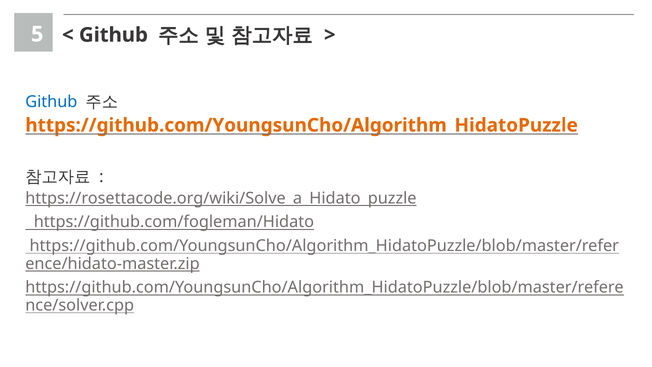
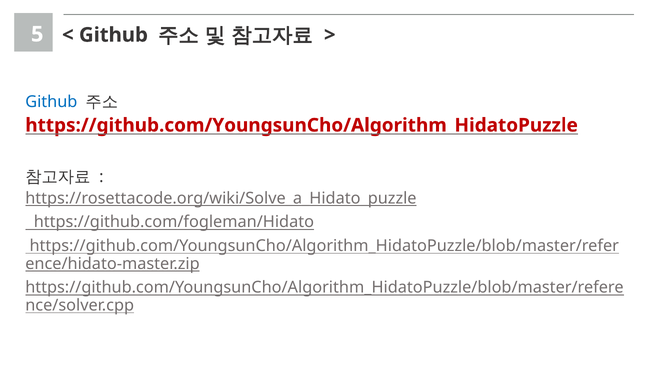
https://github.com/YoungsunCho/Algorithm_HidatoPuzzle colour: orange -> red
